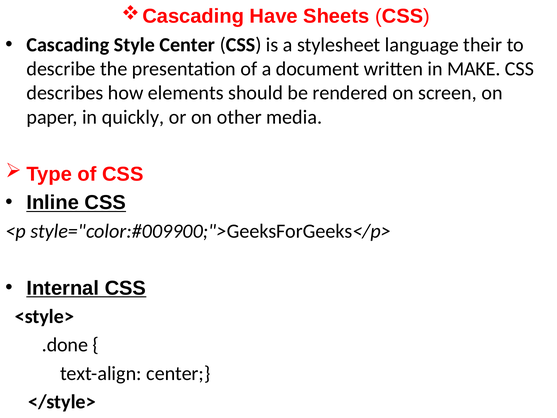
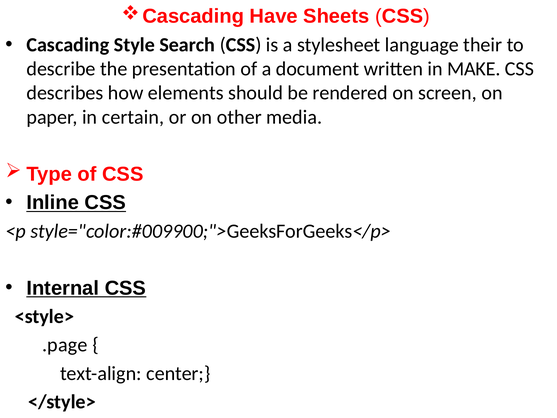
Style Center: Center -> Search
quickly: quickly -> certain
.done: .done -> .page
